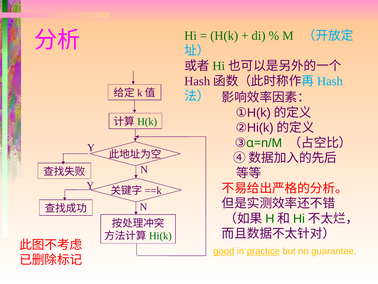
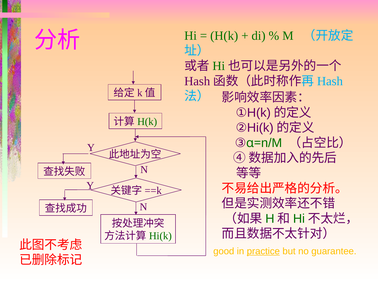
good underline: present -> none
